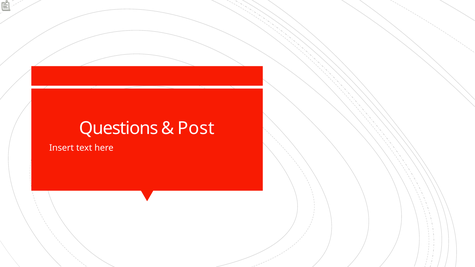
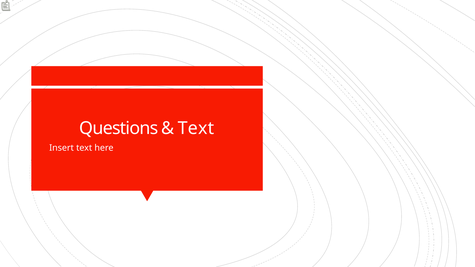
Post at (196, 128): Post -> Text
